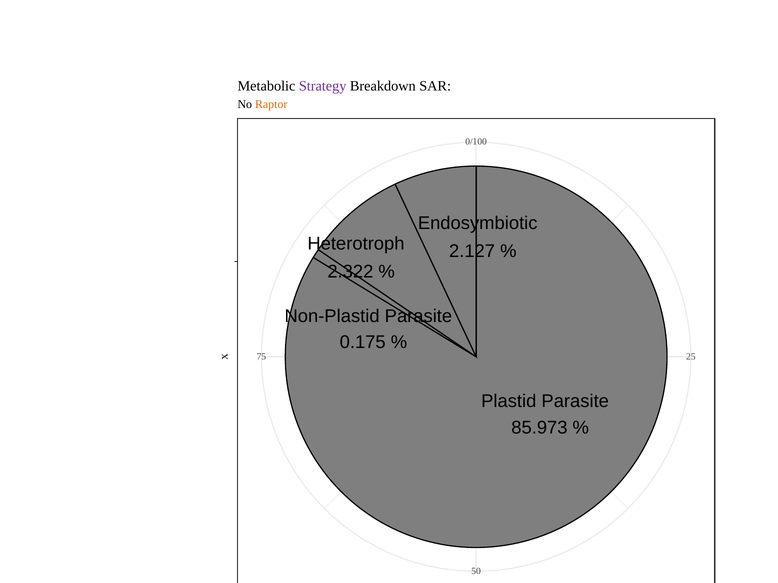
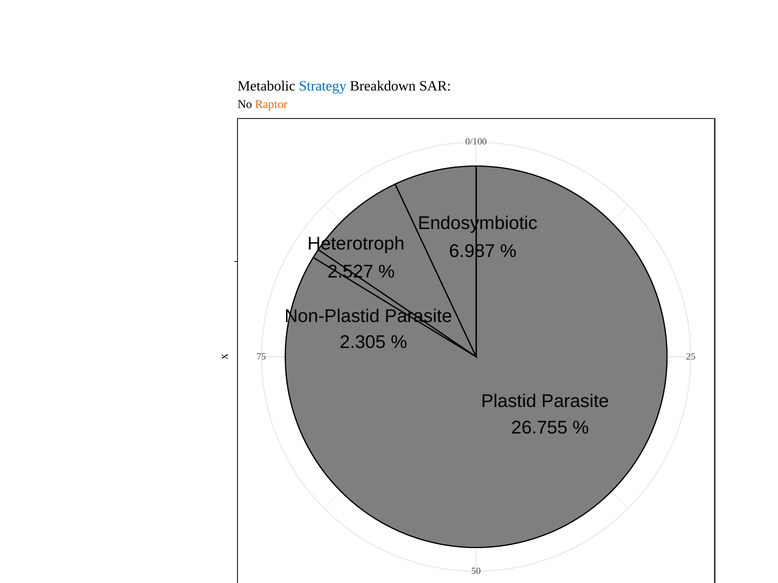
Strategy colour: purple -> blue
2.127: 2.127 -> 6.987
2.322: 2.322 -> 2.527
0.175: 0.175 -> 2.305
85.973: 85.973 -> 26.755
